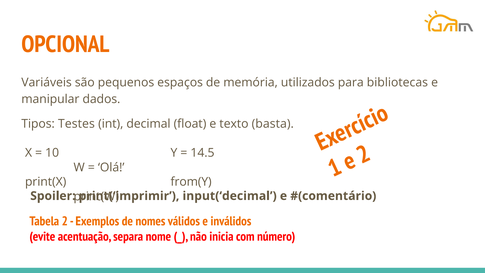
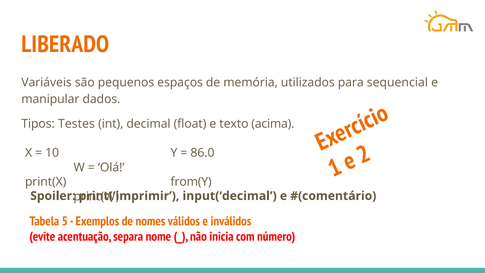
OPCIONAL: OPCIONAL -> LIBERADO
bibliotecas: bibliotecas -> sequencial
basta: basta -> acima
14.5: 14.5 -> 86.0
Tabela 2: 2 -> 5
